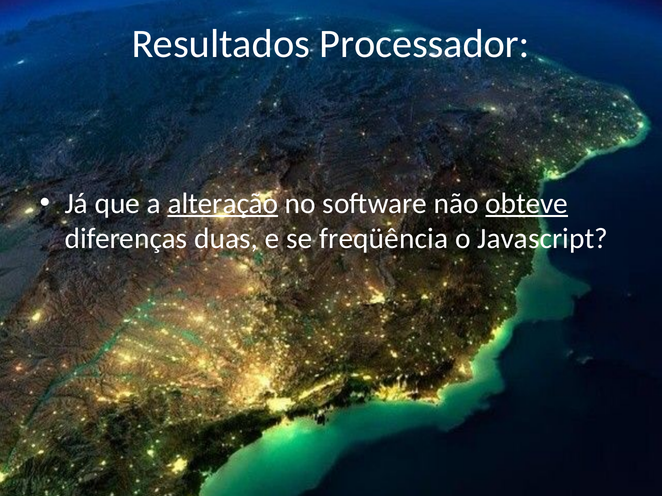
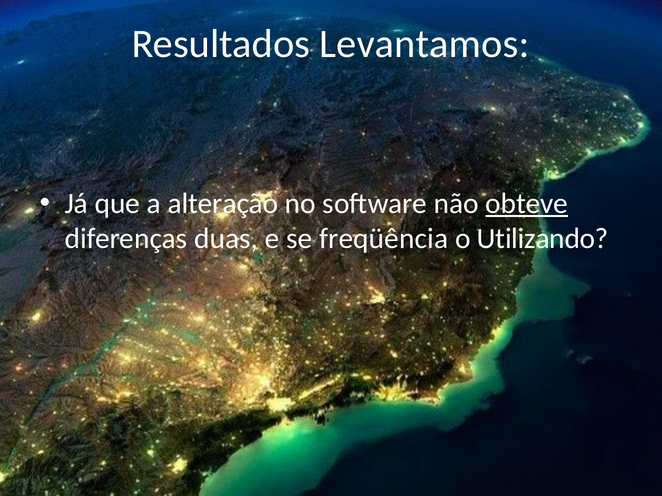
Processador: Processador -> Levantamos
alteração underline: present -> none
Javascript: Javascript -> Utilizando
